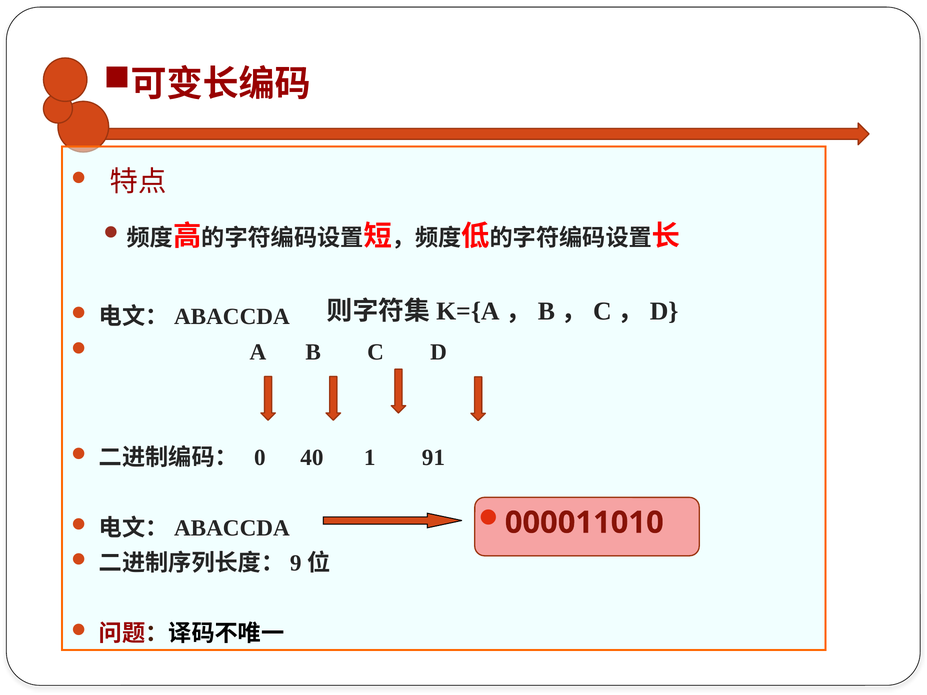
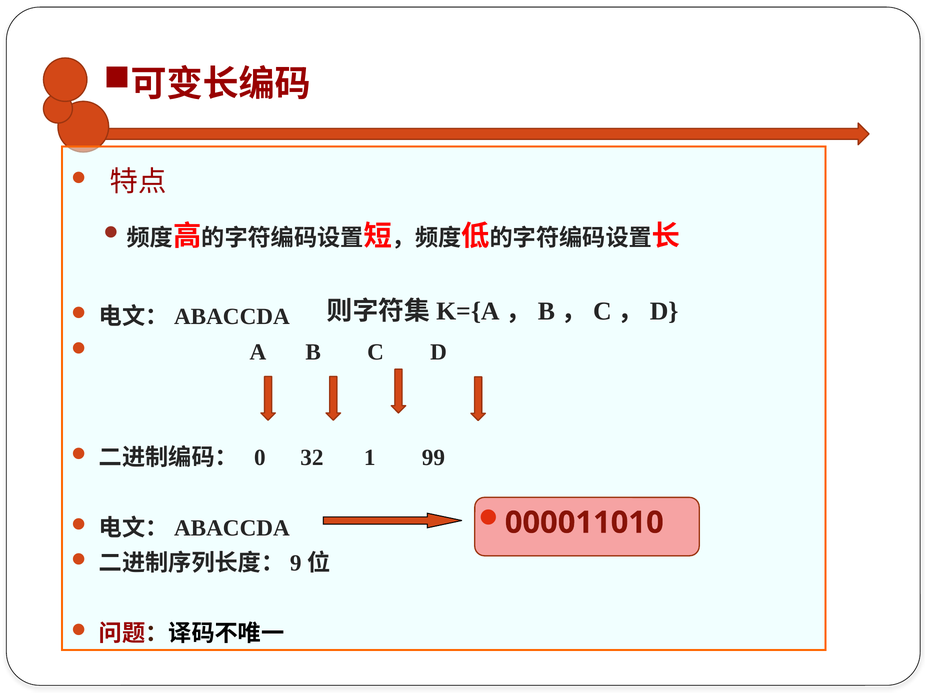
40: 40 -> 32
91: 91 -> 99
